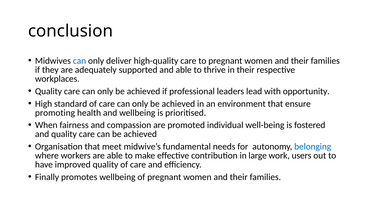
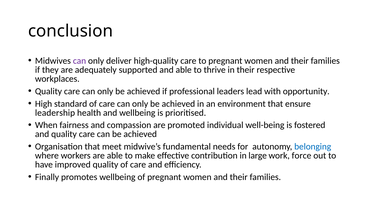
can at (79, 61) colour: blue -> purple
promoting: promoting -> leadership
users: users -> force
